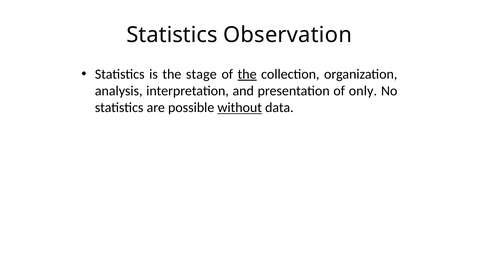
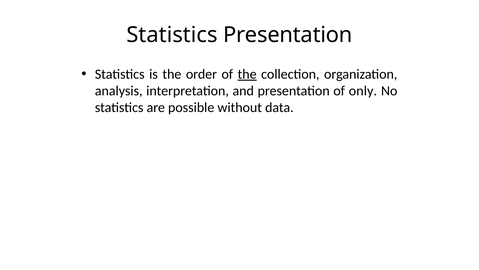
Statistics Observation: Observation -> Presentation
stage: stage -> order
without underline: present -> none
